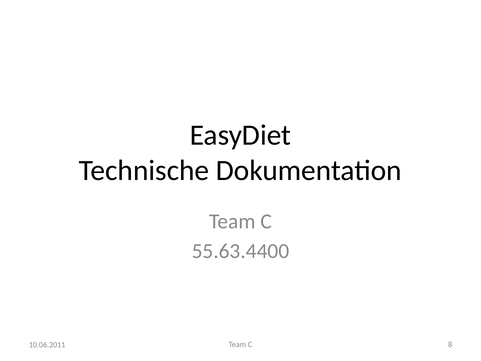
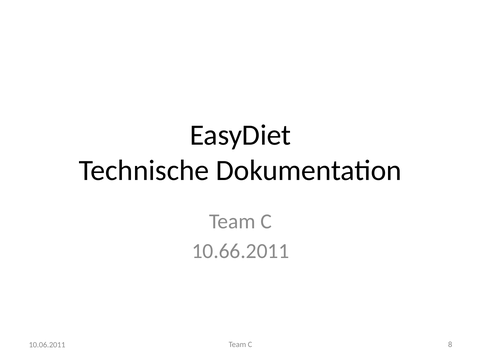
55.63.4400: 55.63.4400 -> 10.66.2011
